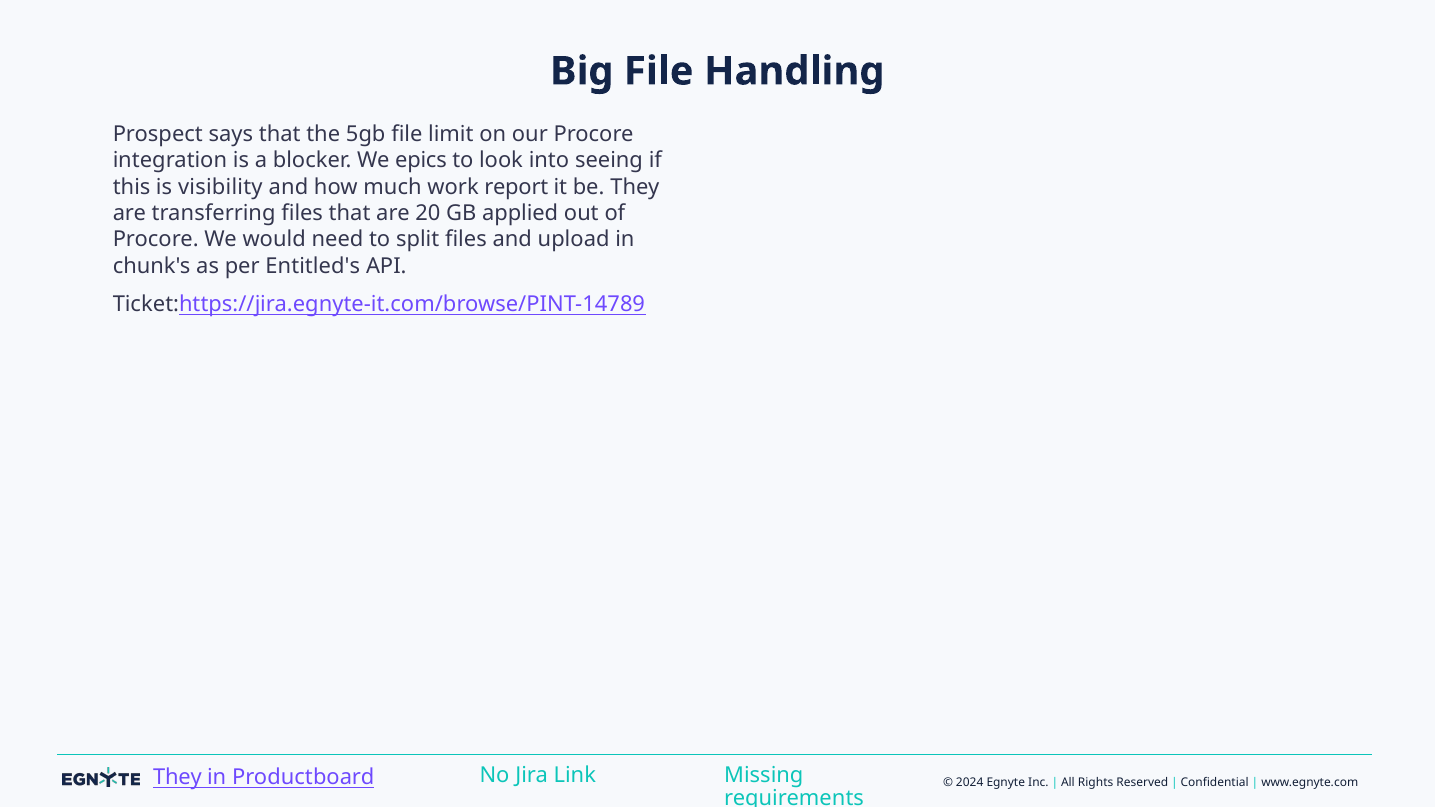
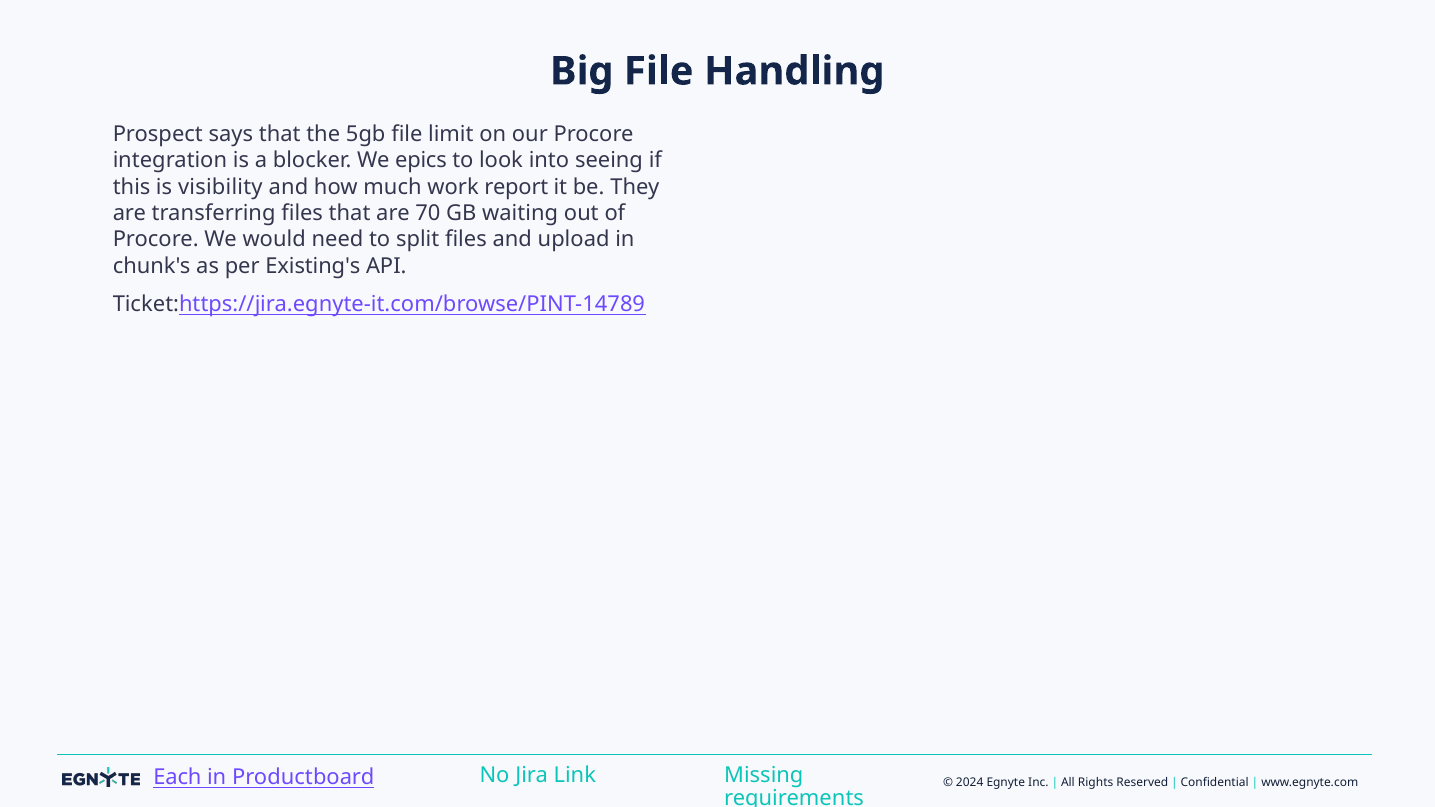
20: 20 -> 70
applied: applied -> waiting
Entitled's: Entitled's -> Existing's
They at (177, 778): They -> Each
